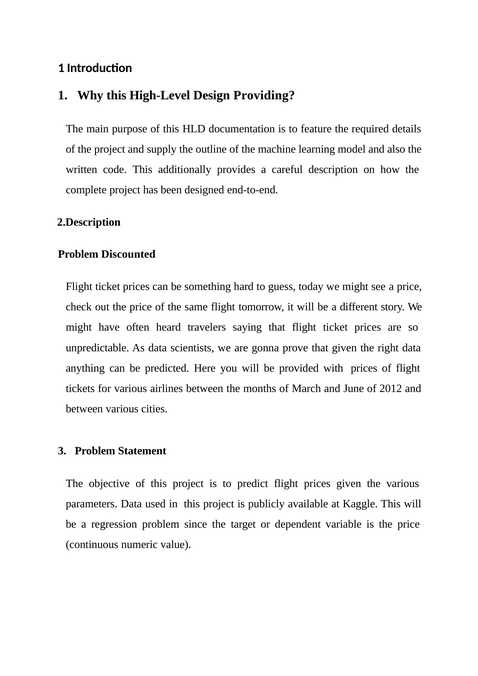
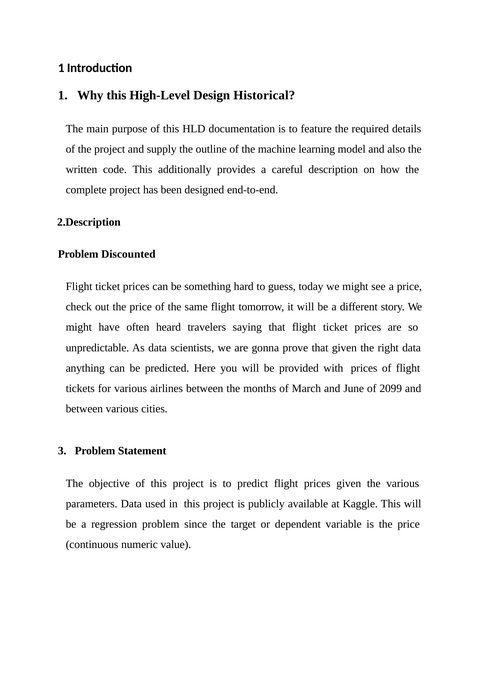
Providing: Providing -> Historical
2012: 2012 -> 2099
